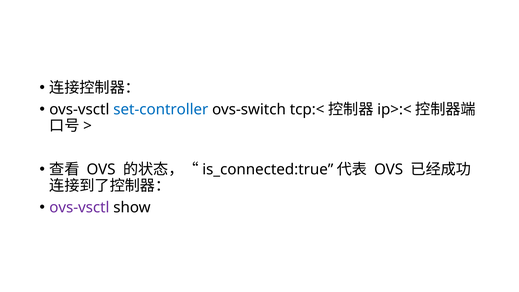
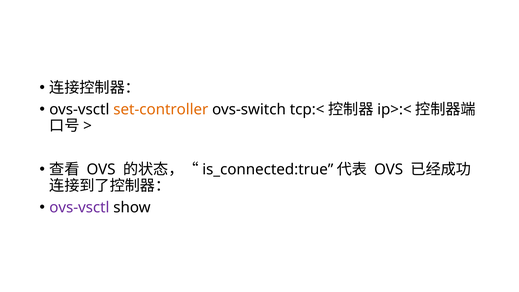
set-controller colour: blue -> orange
